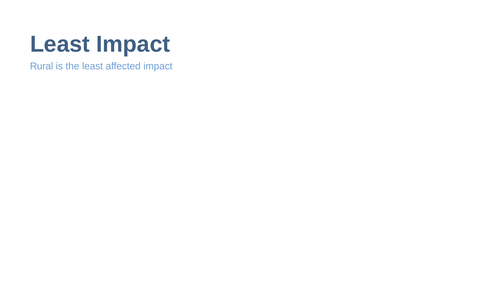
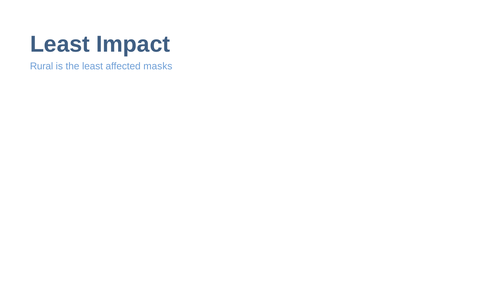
affected impact: impact -> masks
